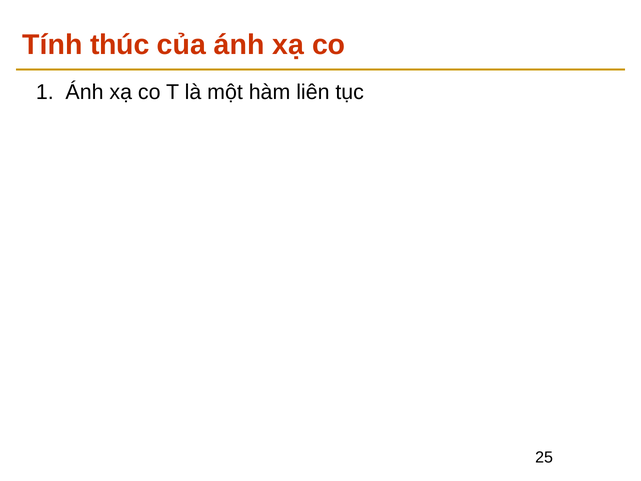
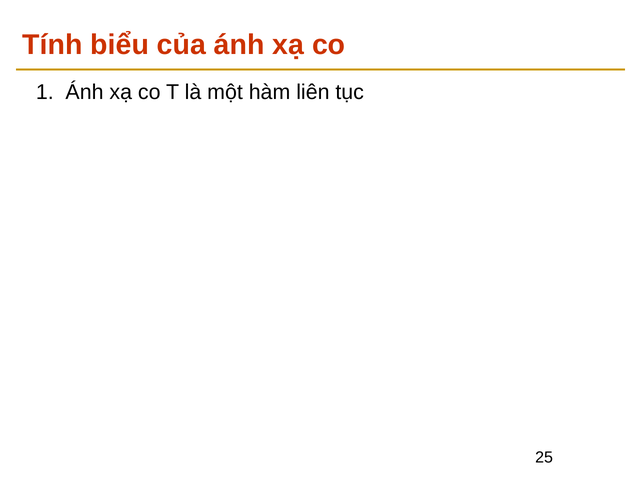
thúc: thúc -> biểu
